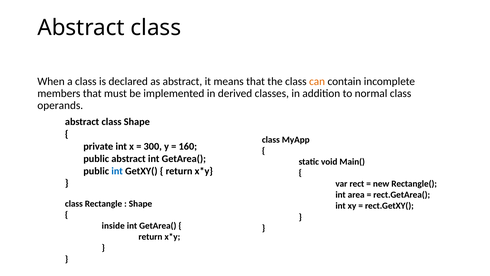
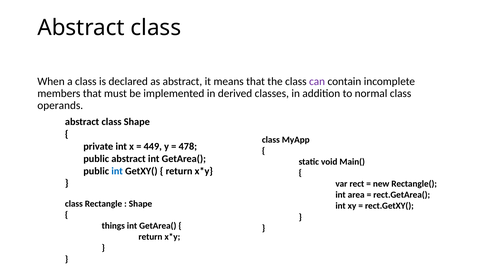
can colour: orange -> purple
300: 300 -> 449
160: 160 -> 478
inside: inside -> things
